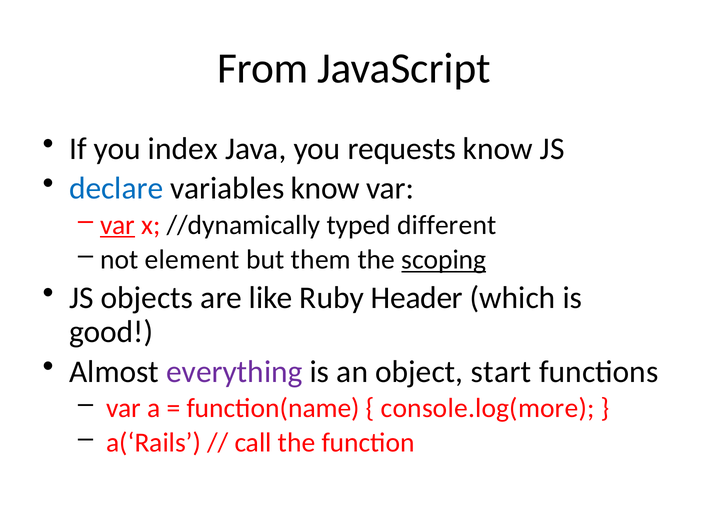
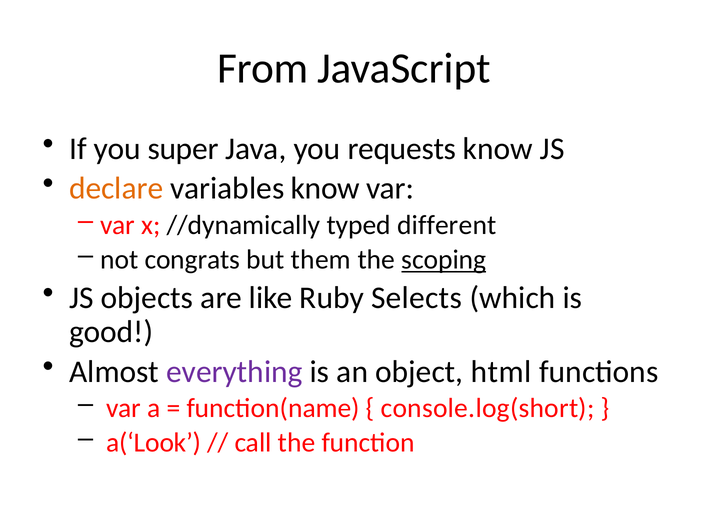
index: index -> super
declare colour: blue -> orange
var at (118, 225) underline: present -> none
element: element -> congrats
Header: Header -> Selects
start: start -> html
console.log(more: console.log(more -> console.log(short
a(‘Rails: a(‘Rails -> a(‘Look
